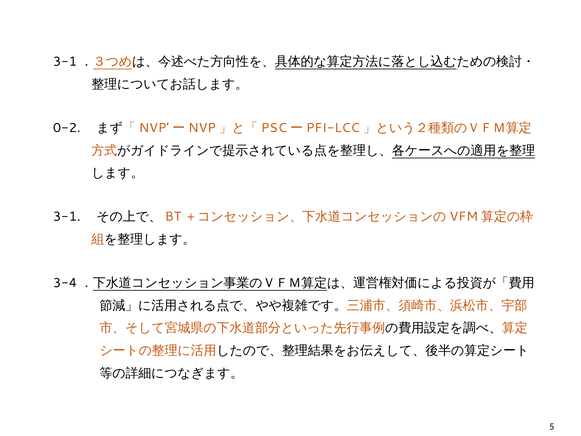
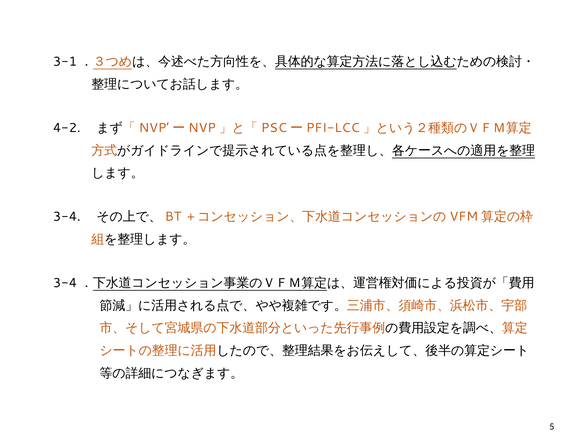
0-2: 0-2 -> 4-2
3-1: 3-1 -> 3-4
